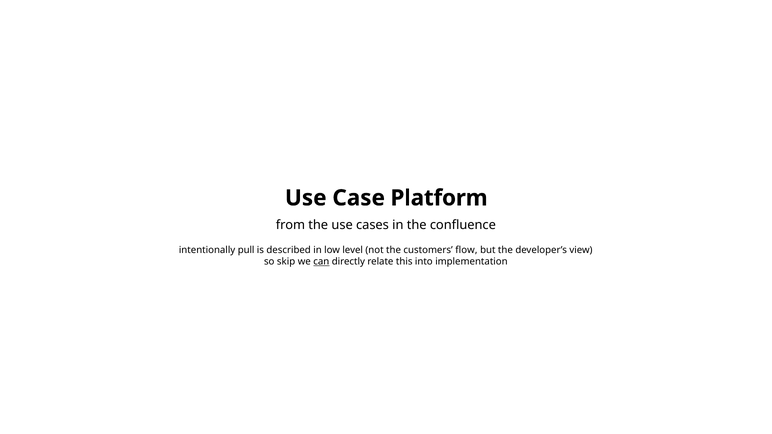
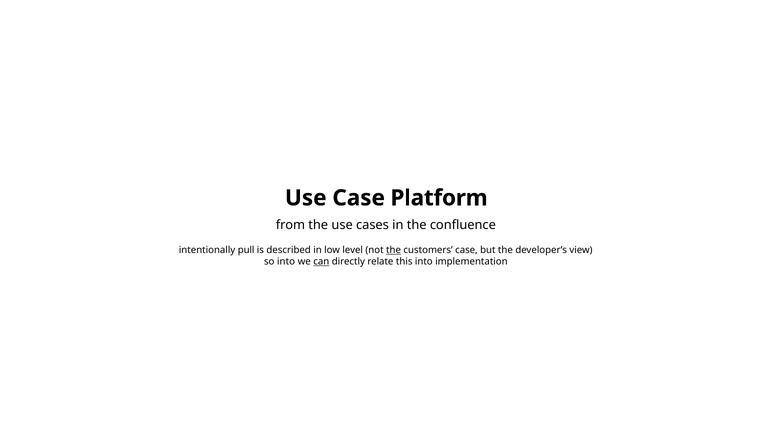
the at (394, 250) underline: none -> present
customers flow: flow -> case
so skip: skip -> into
